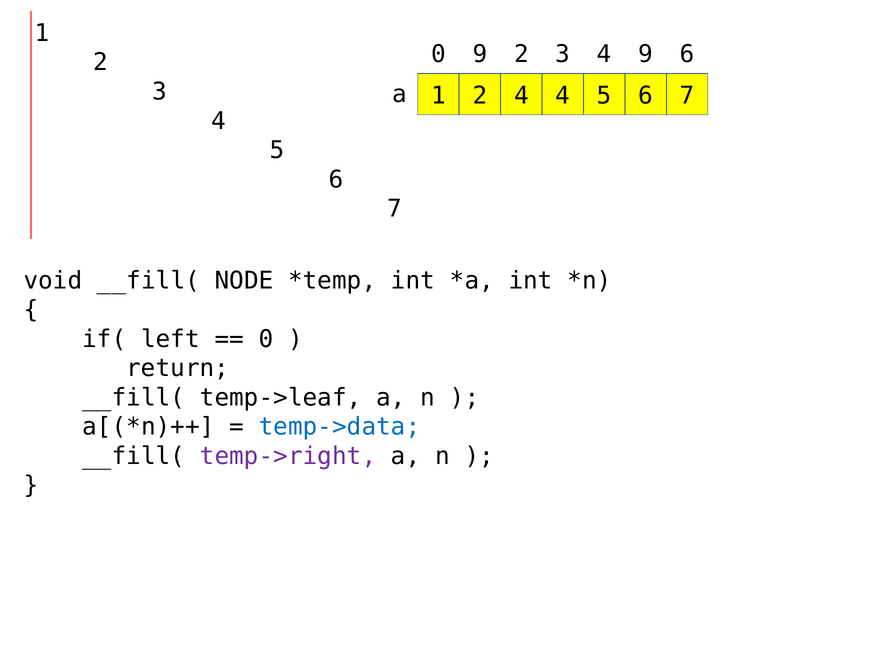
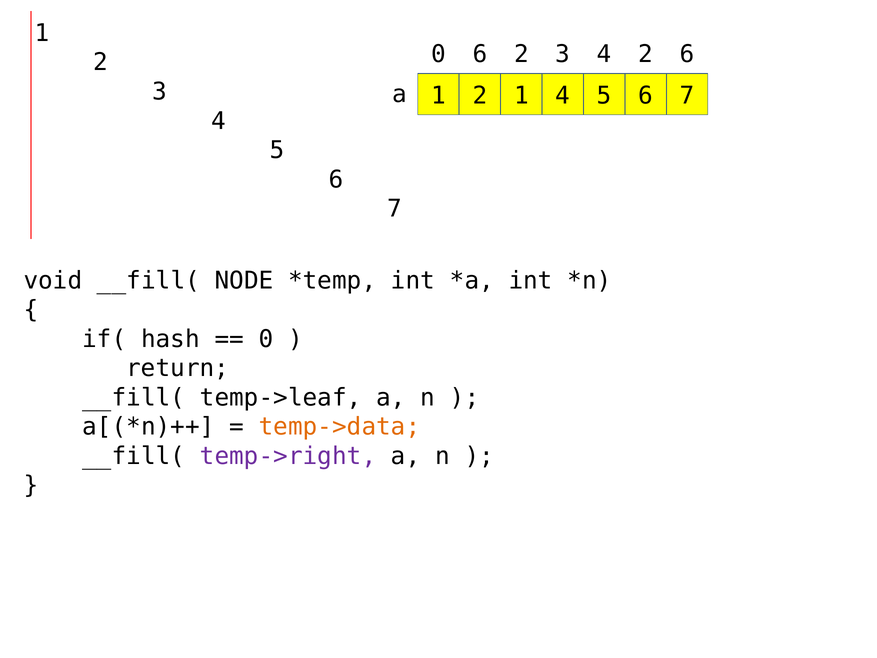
0 9: 9 -> 6
4 9: 9 -> 2
2 4: 4 -> 1
left: left -> hash
temp->data colour: blue -> orange
